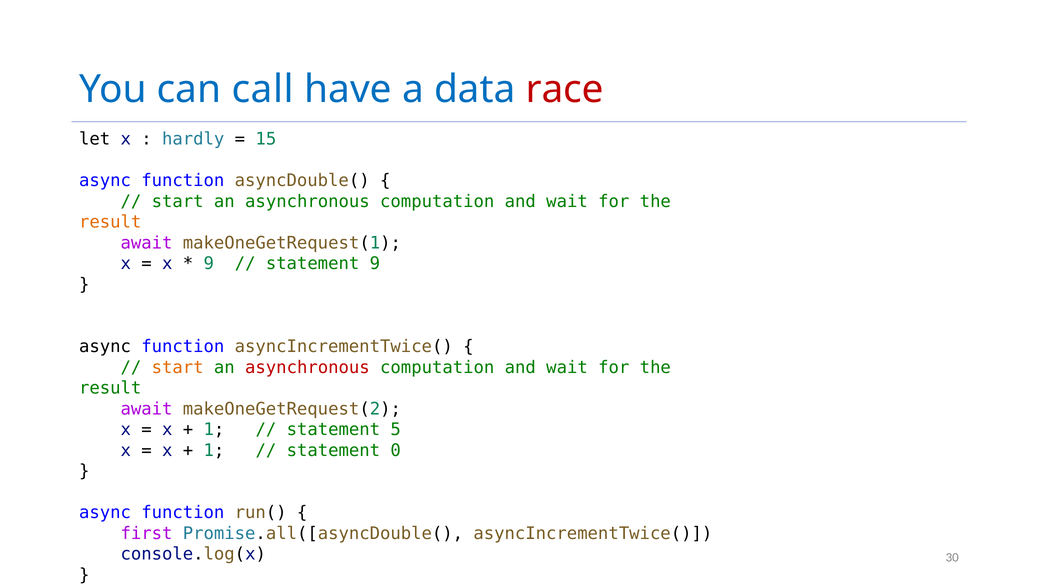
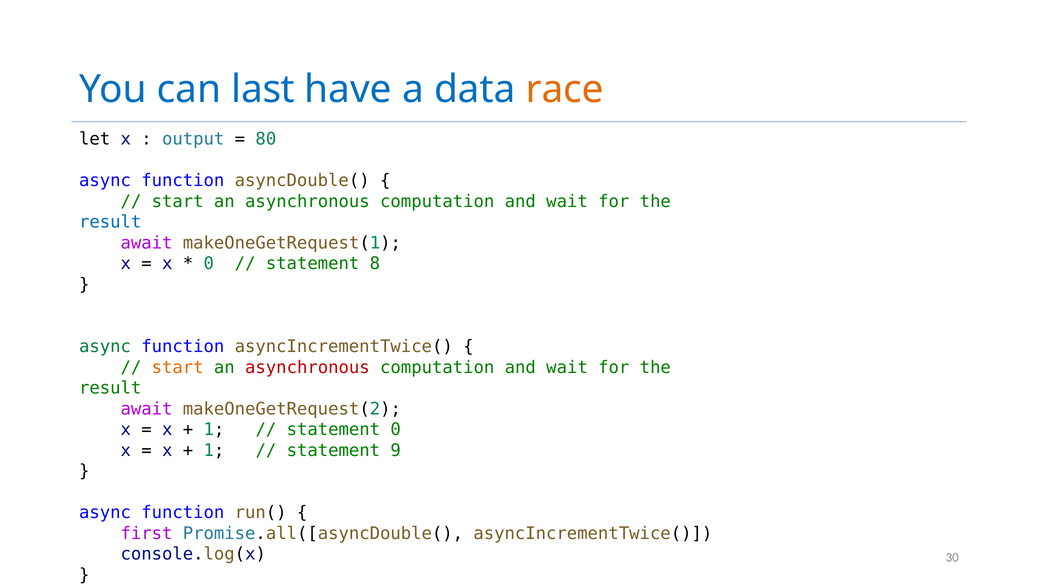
call: call -> last
race colour: red -> orange
hardly: hardly -> output
15: 15 -> 80
result at (110, 222) colour: orange -> blue
9 at (209, 264): 9 -> 0
statement 9: 9 -> 8
async at (105, 347) colour: black -> green
statement 5: 5 -> 0
0: 0 -> 9
